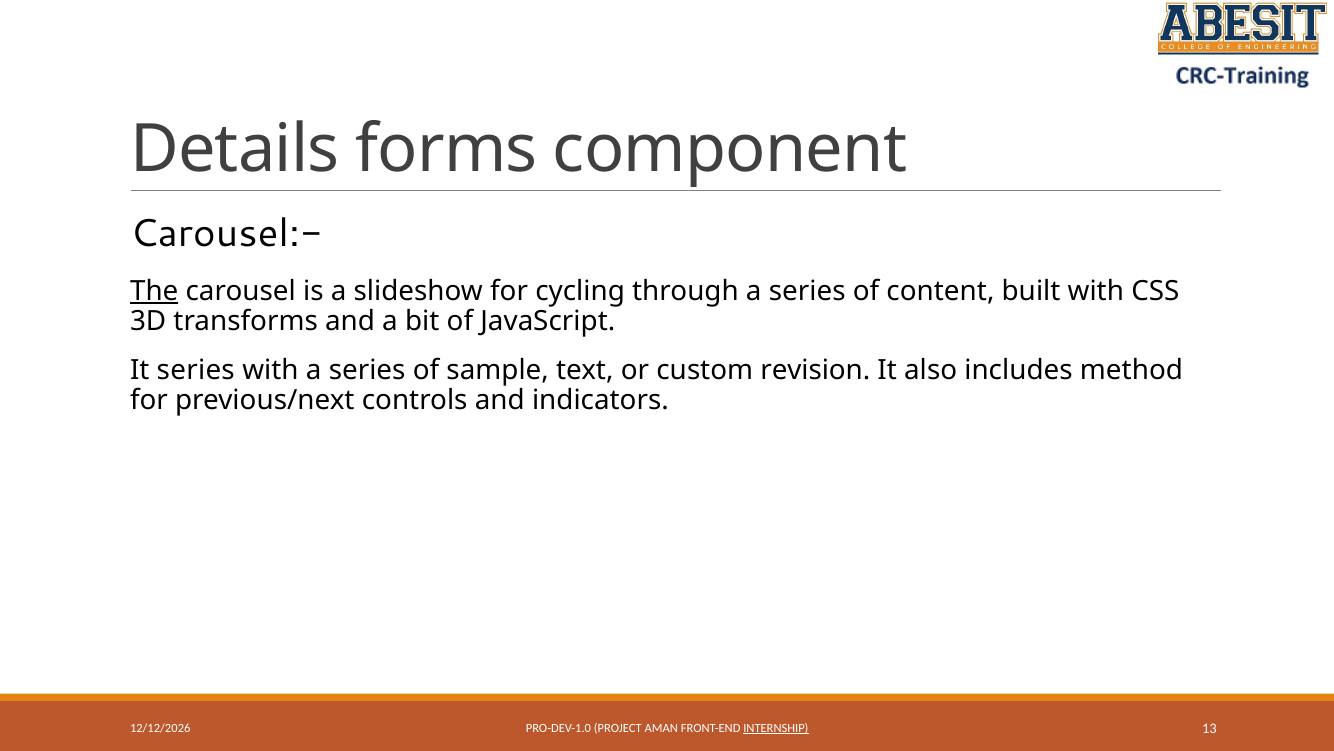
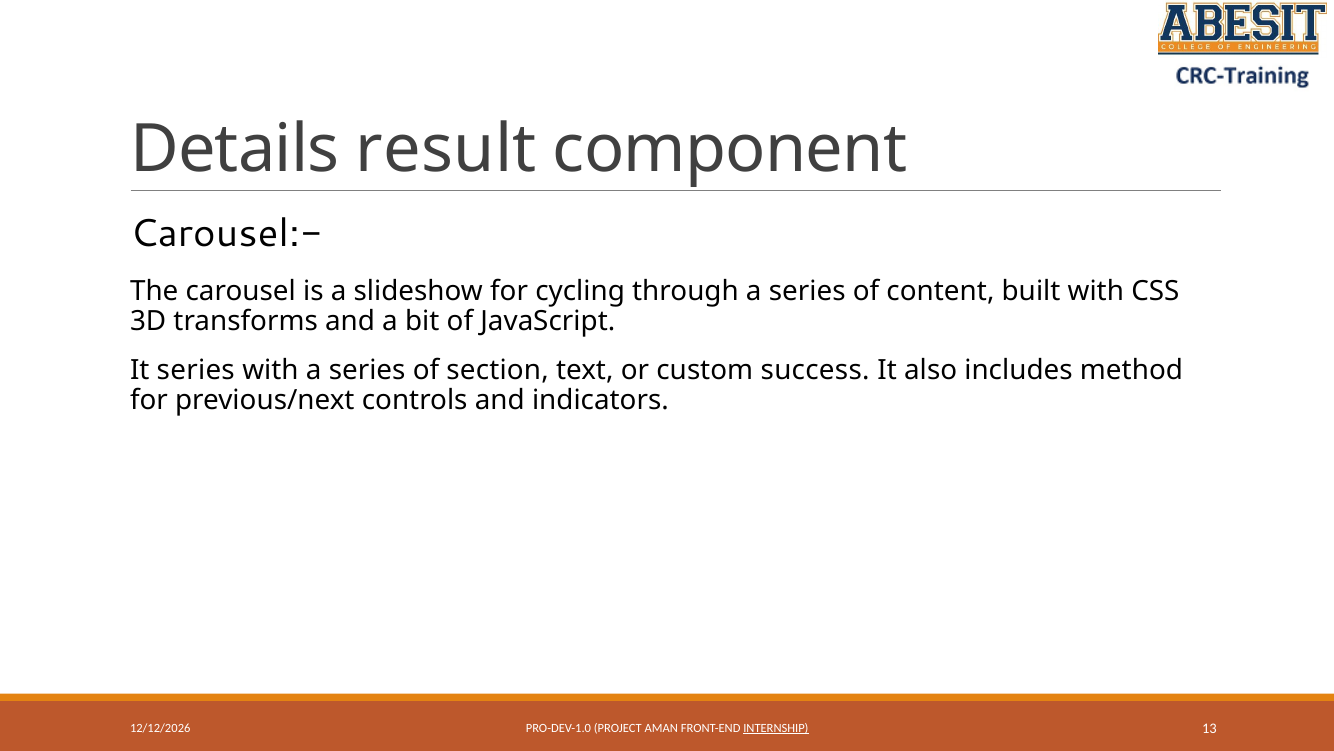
forms: forms -> result
The underline: present -> none
sample: sample -> section
revision: revision -> success
